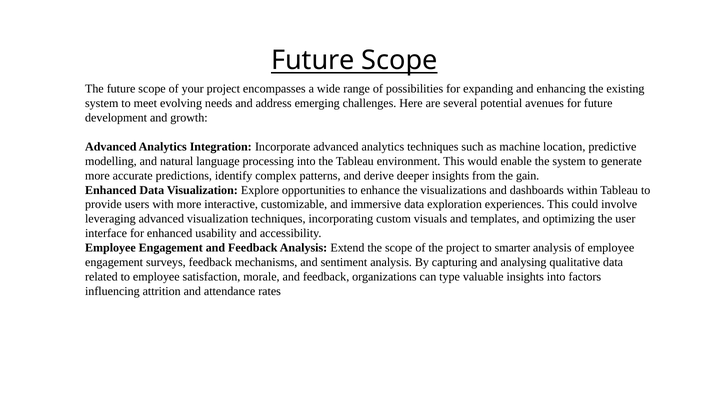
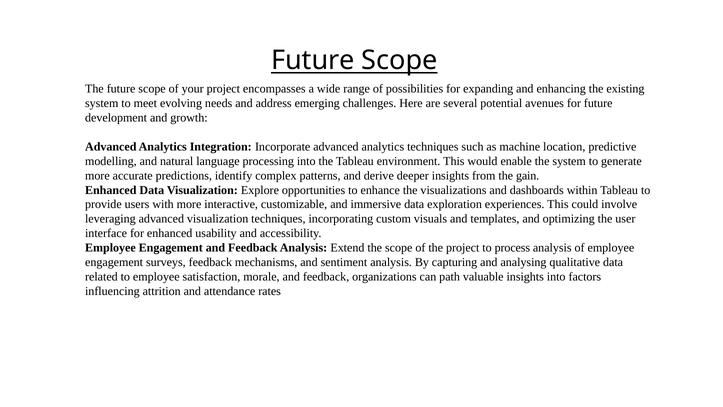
smarter: smarter -> process
type: type -> path
